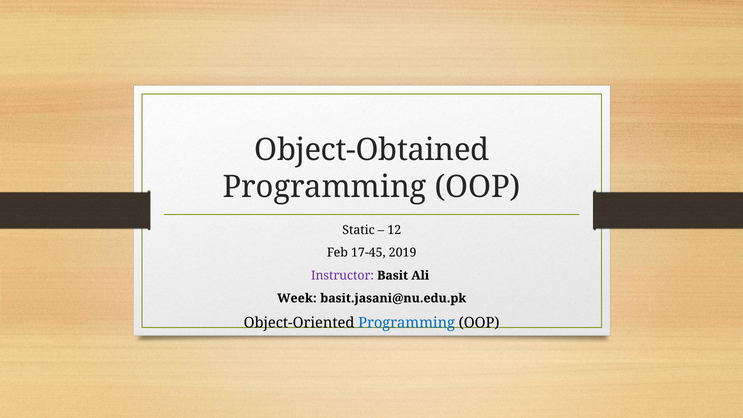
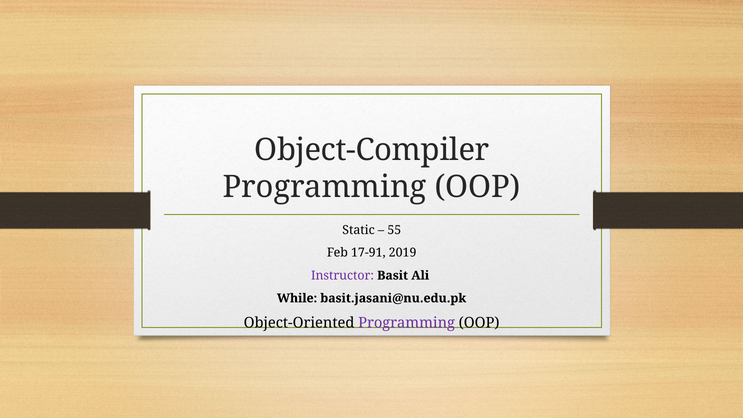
Object-Obtained: Object-Obtained -> Object-Compiler
12: 12 -> 55
17-45: 17-45 -> 17-91
Week: Week -> While
Programming at (407, 323) colour: blue -> purple
